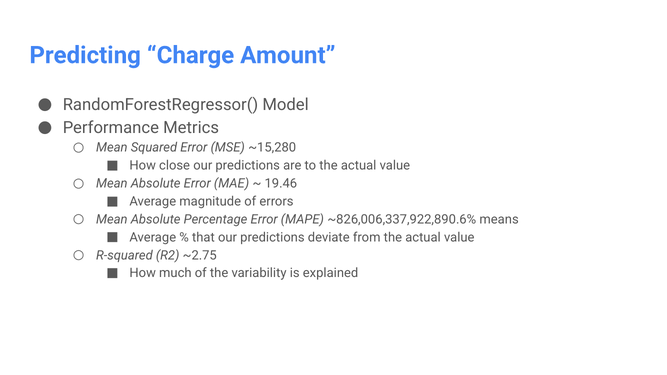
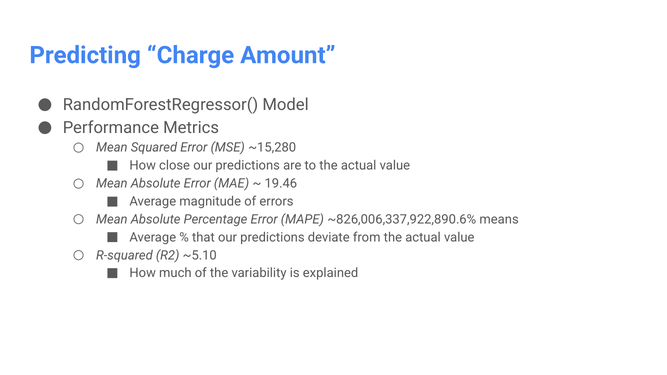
~2.75: ~2.75 -> ~5.10
